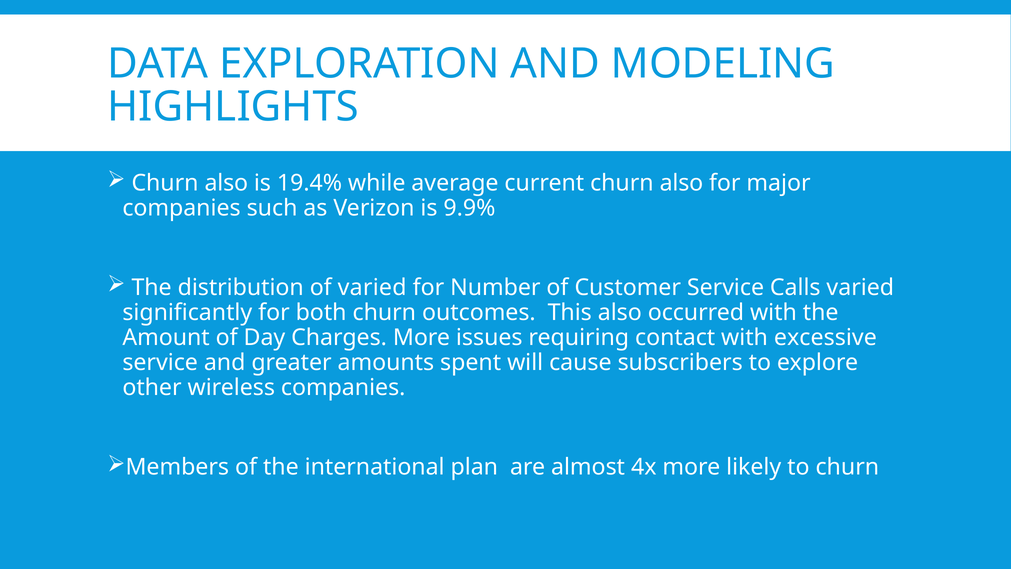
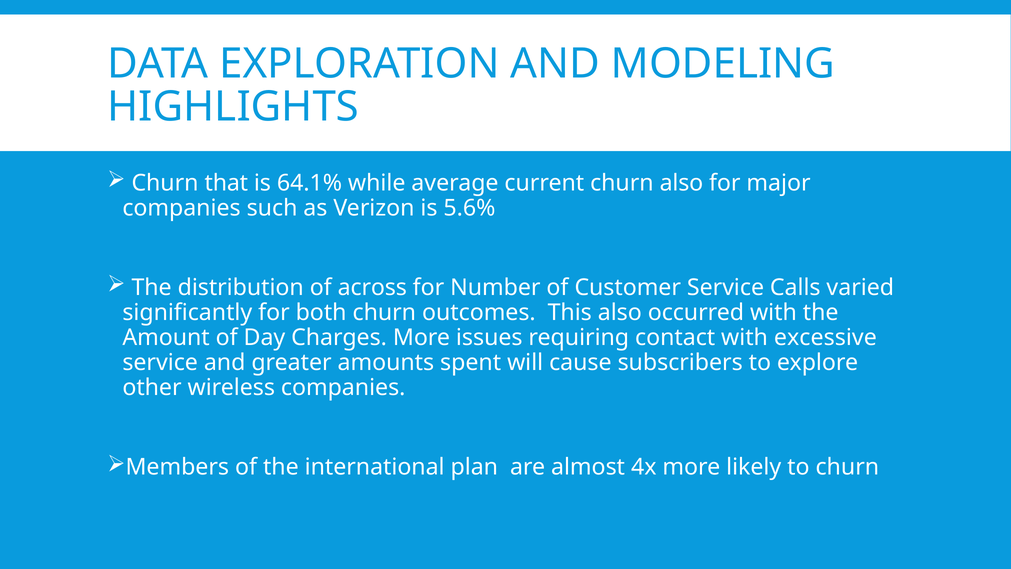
also at (226, 183): also -> that
19.4%: 19.4% -> 64.1%
9.9%: 9.9% -> 5.6%
of varied: varied -> across
